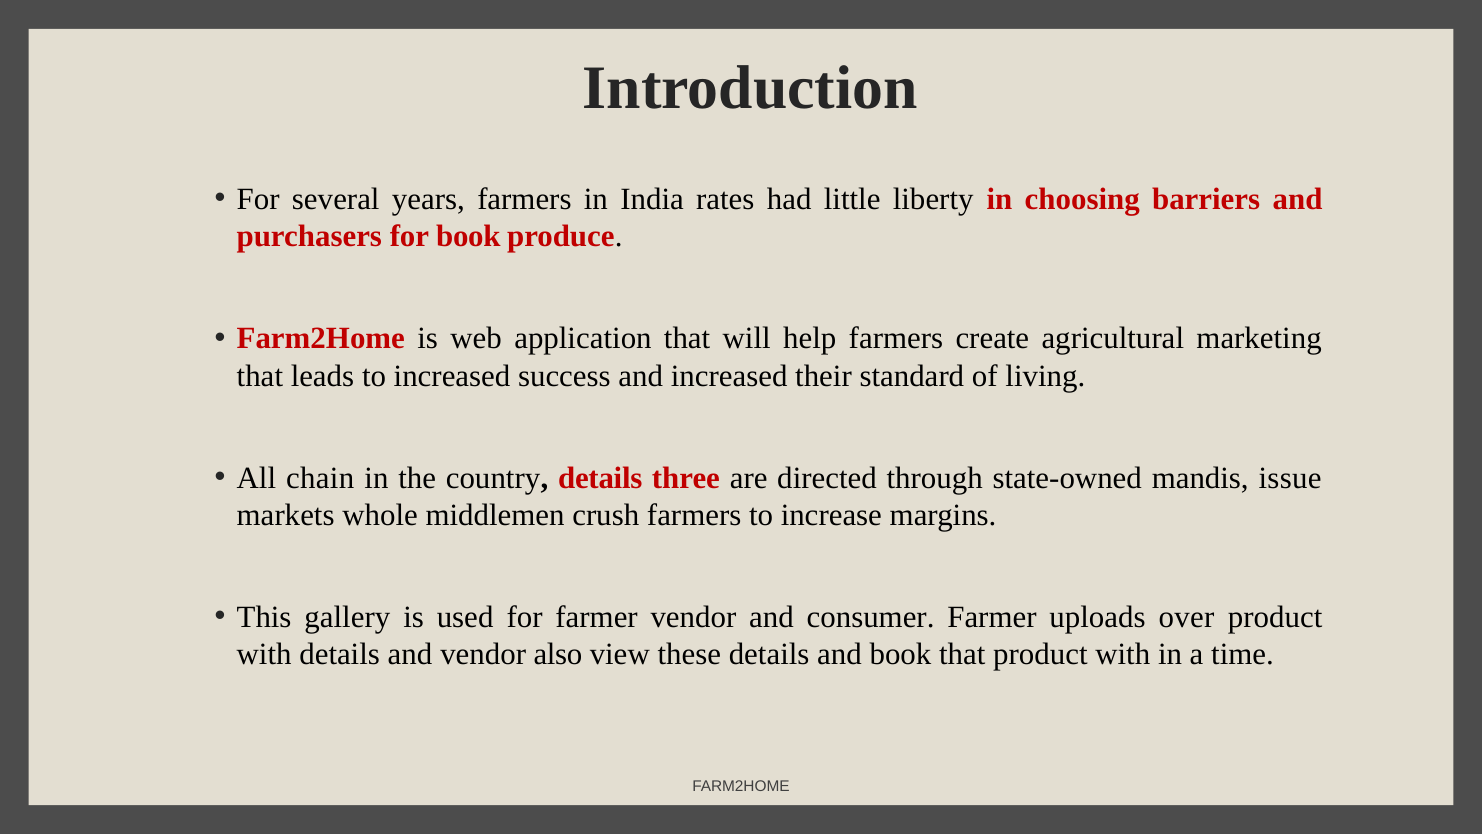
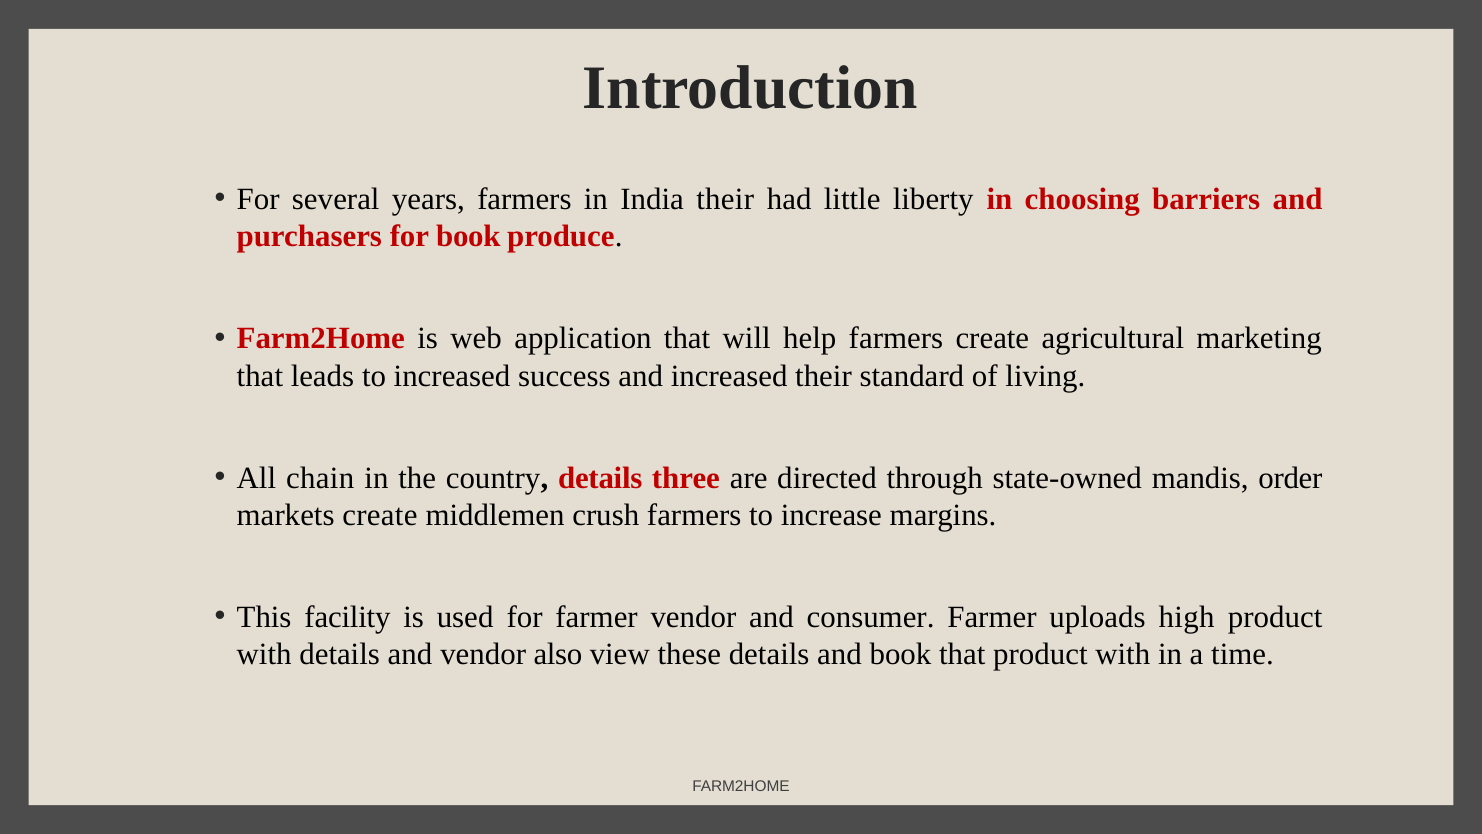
India rates: rates -> their
issue: issue -> order
markets whole: whole -> create
gallery: gallery -> facility
over: over -> high
